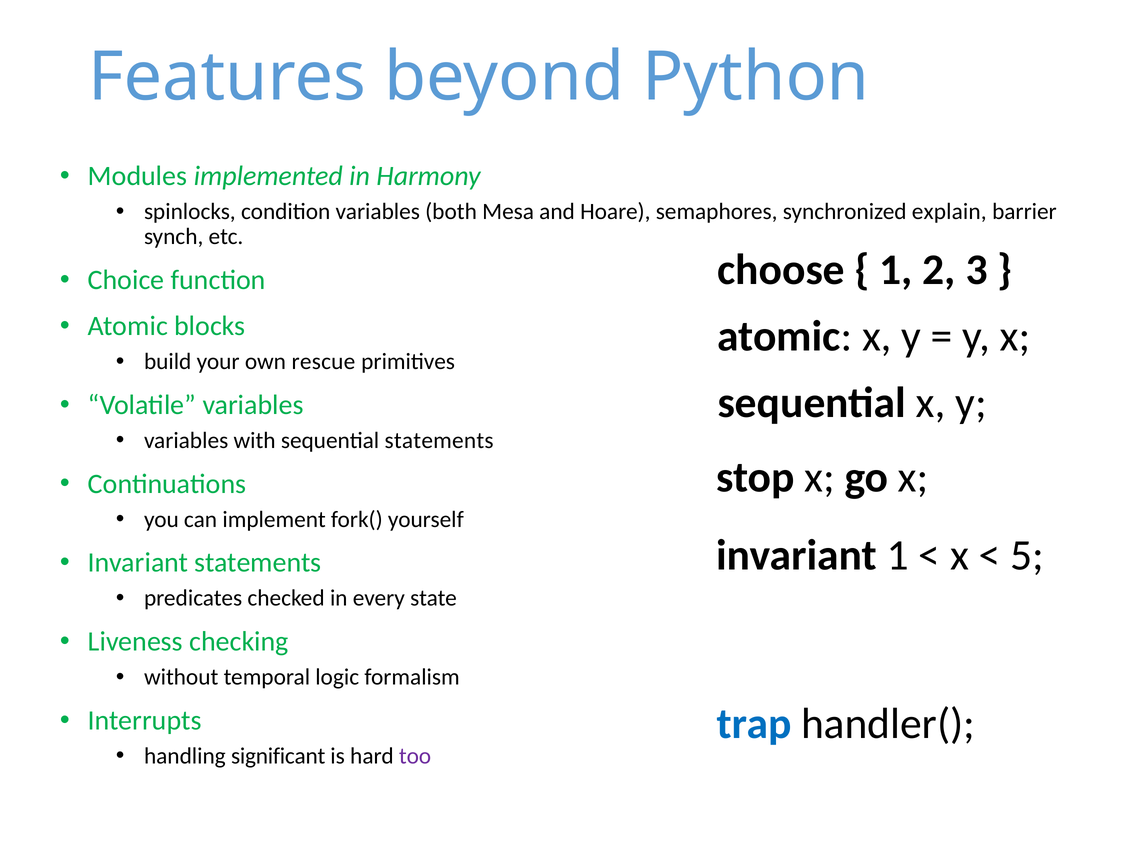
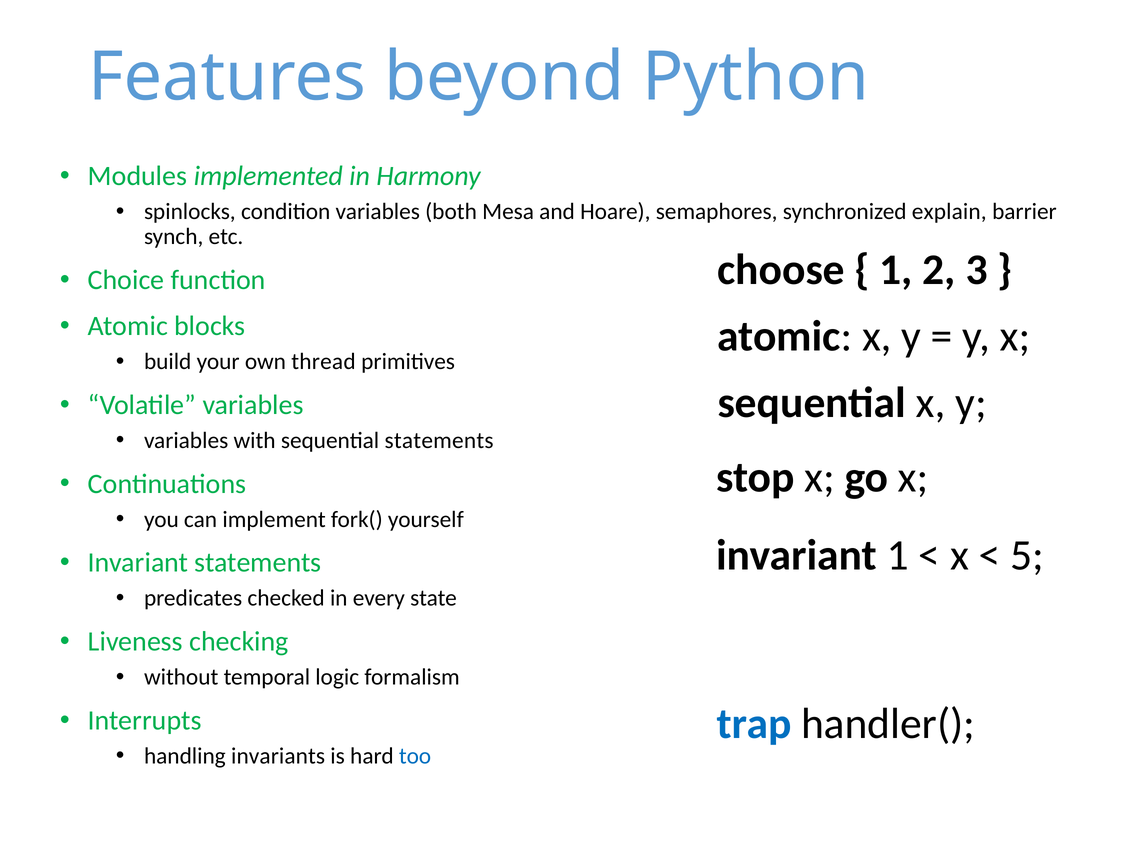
rescue: rescue -> thread
significant: significant -> invariants
too colour: purple -> blue
